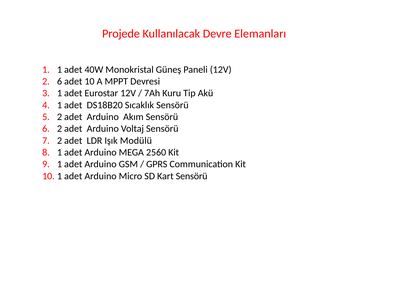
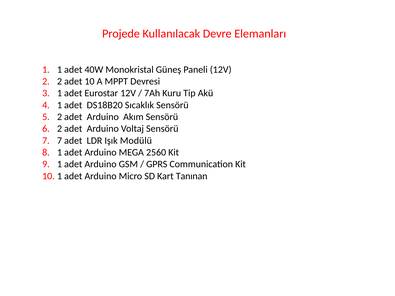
2 6: 6 -> 2
2 at (60, 141): 2 -> 7
Kart Sensörü: Sensörü -> Tanınan
